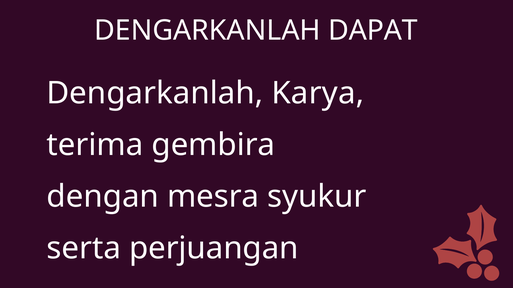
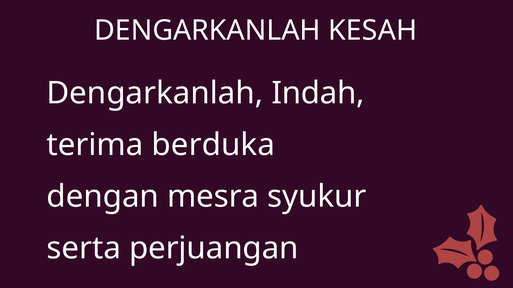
DAPAT: DAPAT -> KESAH
Karya: Karya -> Indah
gembira: gembira -> berduka
